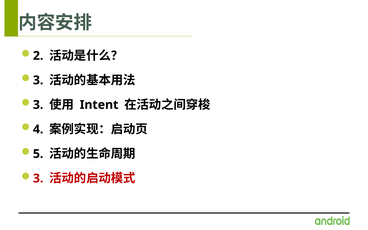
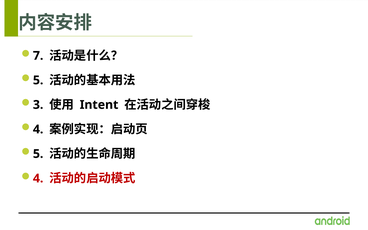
2: 2 -> 7
3 at (38, 80): 3 -> 5
3 at (38, 178): 3 -> 4
